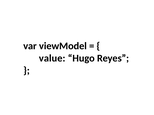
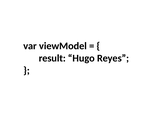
value: value -> result
